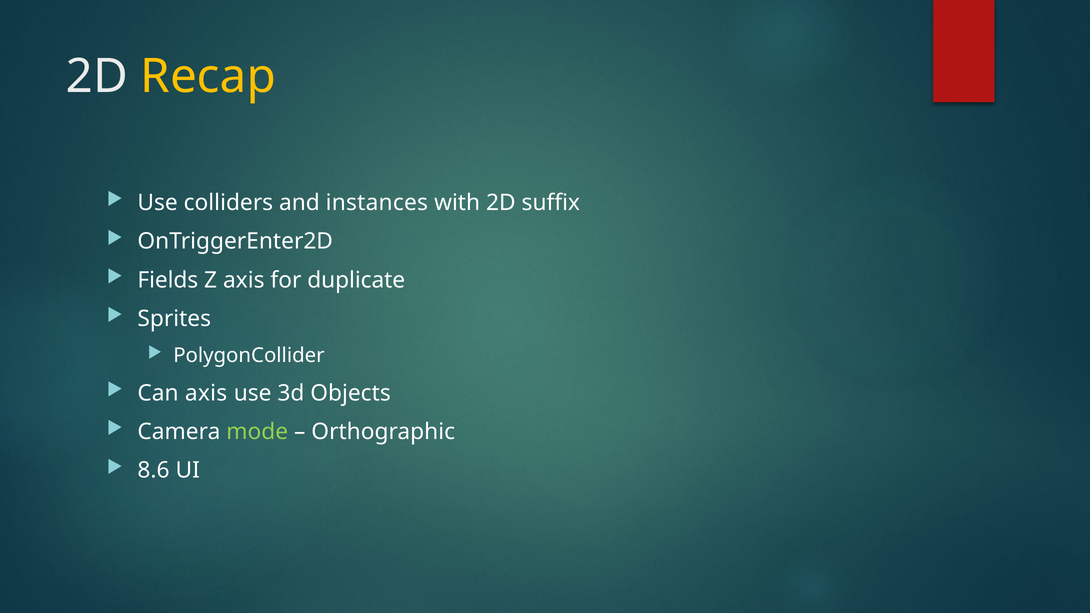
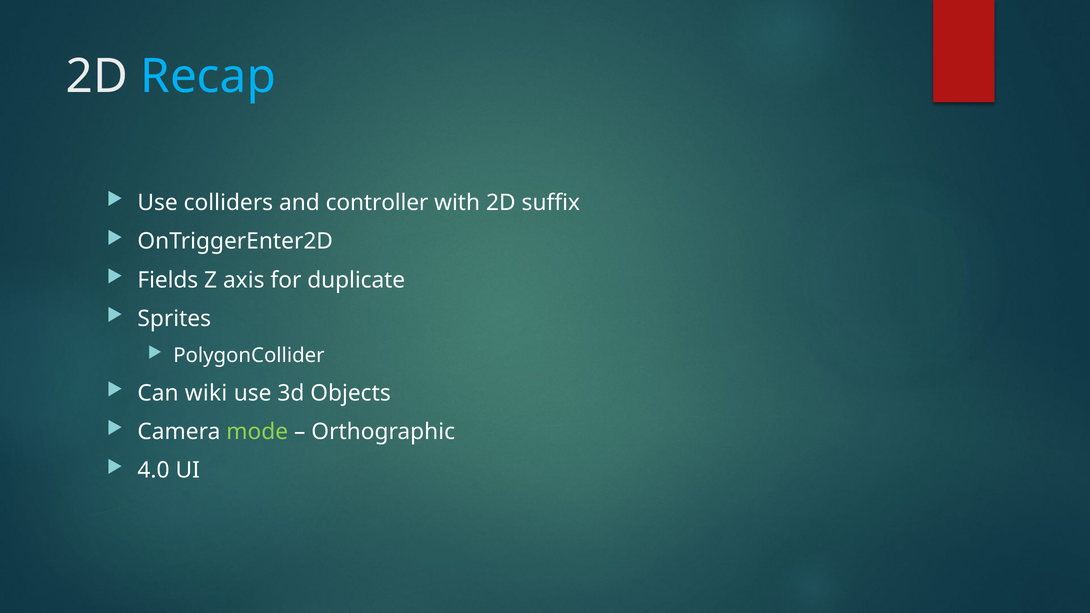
Recap colour: yellow -> light blue
instances: instances -> controller
Can axis: axis -> wiki
8.6: 8.6 -> 4.0
